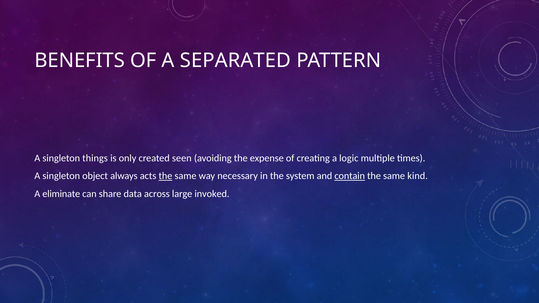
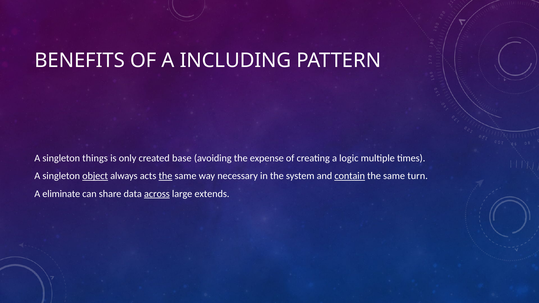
SEPARATED: SEPARATED -> INCLUDING
seen: seen -> base
object underline: none -> present
kind: kind -> turn
across underline: none -> present
invoked: invoked -> extends
